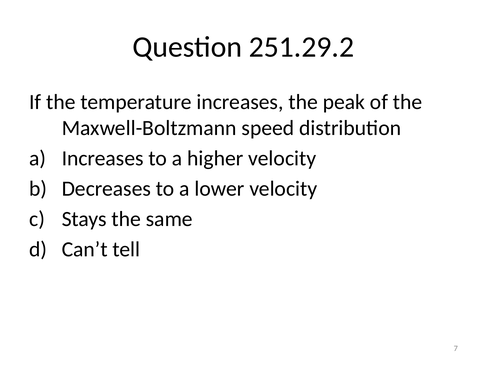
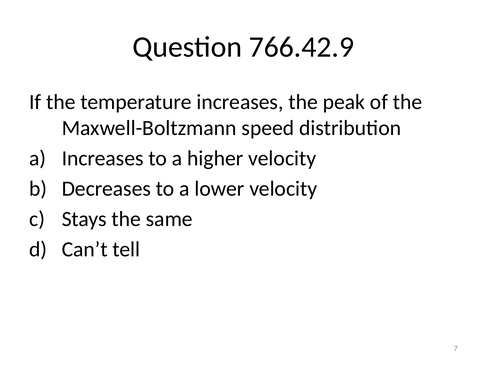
251.29.2: 251.29.2 -> 766.42.9
